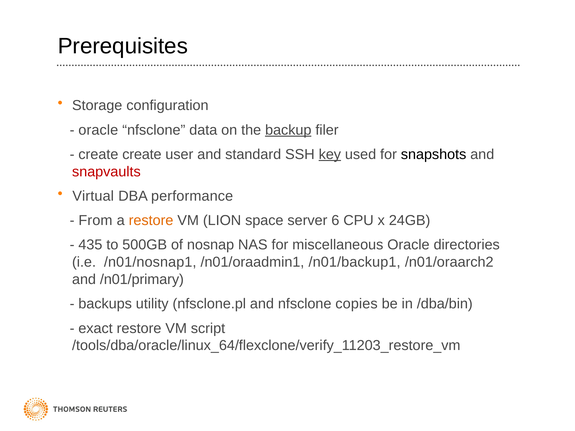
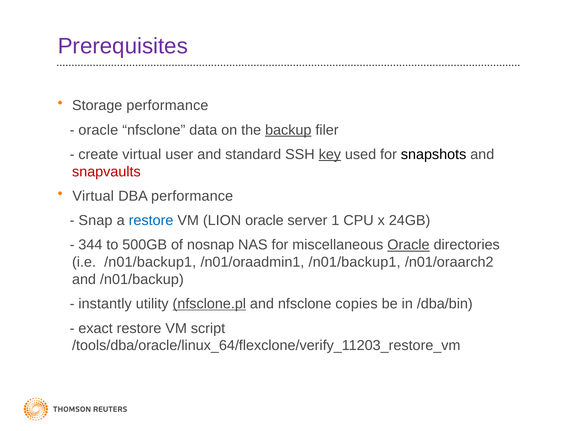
Prerequisites colour: black -> purple
Storage configuration: configuration -> performance
create create: create -> virtual
From: From -> Snap
restore at (151, 221) colour: orange -> blue
LION space: space -> oracle
6: 6 -> 1
435: 435 -> 344
Oracle at (408, 245) underline: none -> present
i.e /n01/nosnap1: /n01/nosnap1 -> /n01/backup1
/n01/primary: /n01/primary -> /n01/backup
backups: backups -> instantly
nfsclone.pl underline: none -> present
